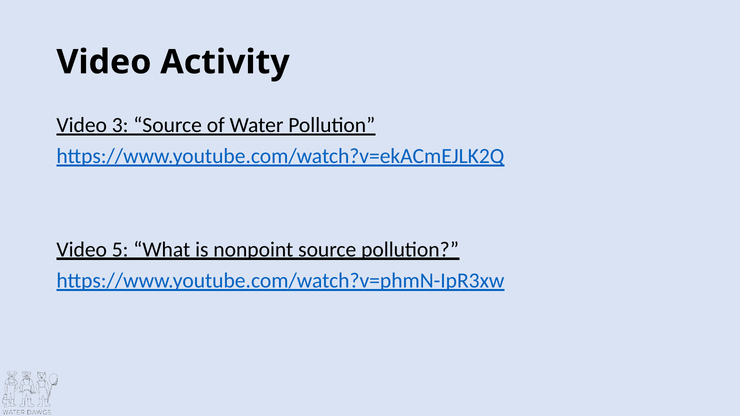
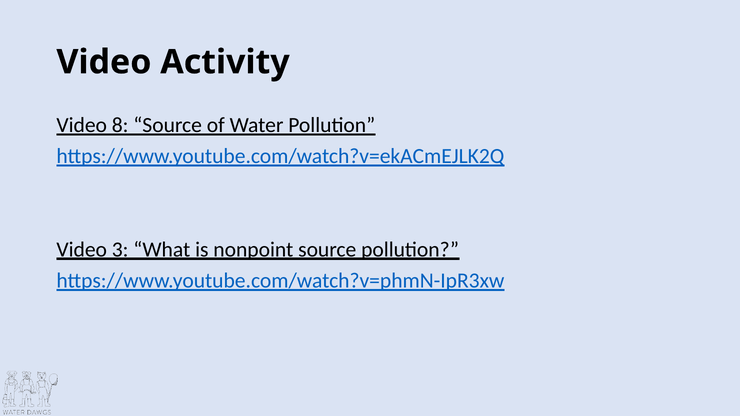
3: 3 -> 8
5: 5 -> 3
